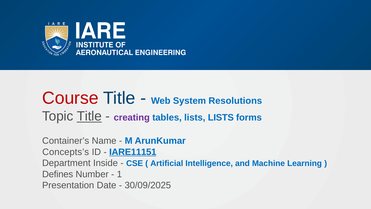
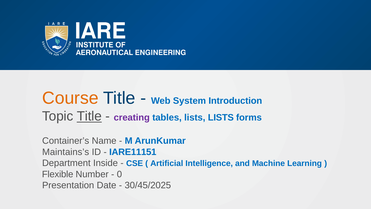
Course colour: red -> orange
Resolutions: Resolutions -> Introduction
Concepts’s: Concepts’s -> Maintains’s
IARE11151 underline: present -> none
Defines: Defines -> Flexible
1: 1 -> 0
30/09/2025: 30/09/2025 -> 30/45/2025
